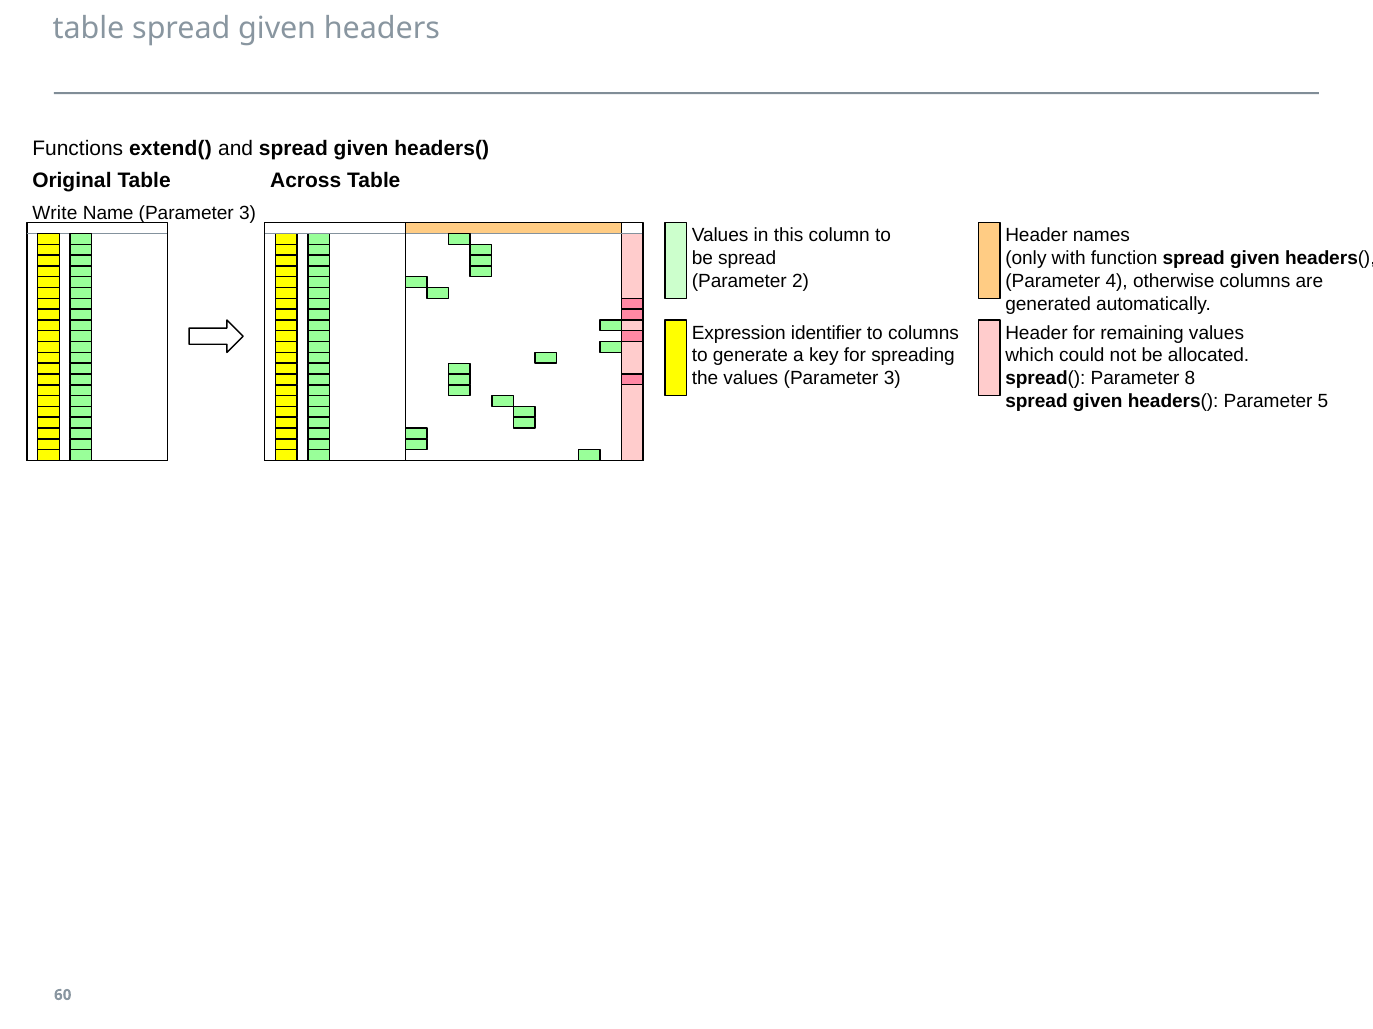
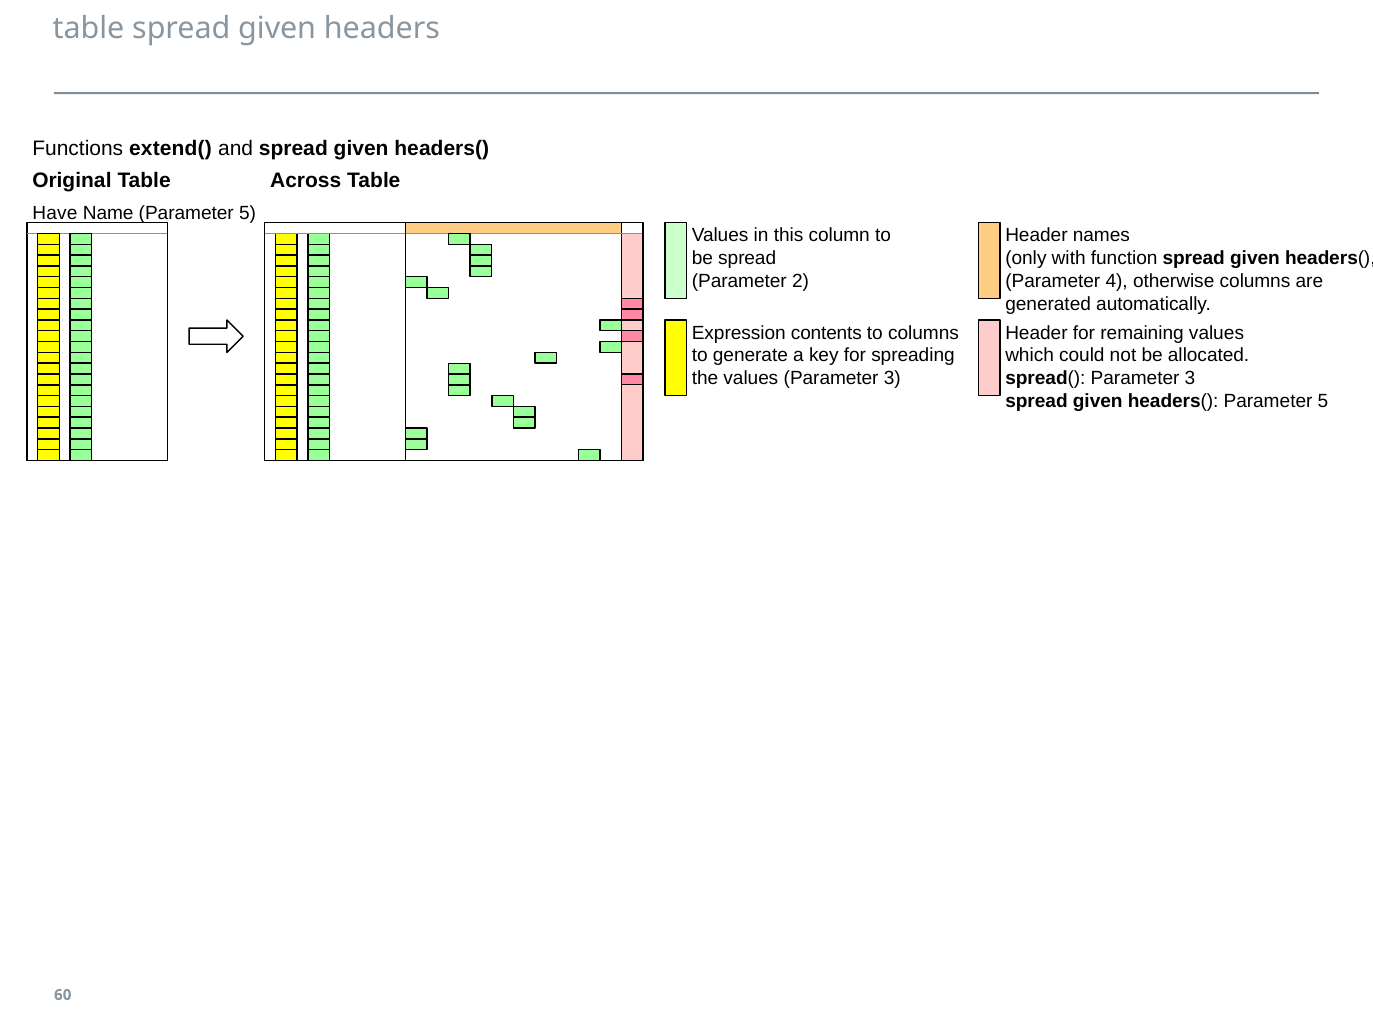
Write: Write -> Have
Name Parameter 3: 3 -> 5
identifier: identifier -> contents
spread( Parameter 8: 8 -> 3
